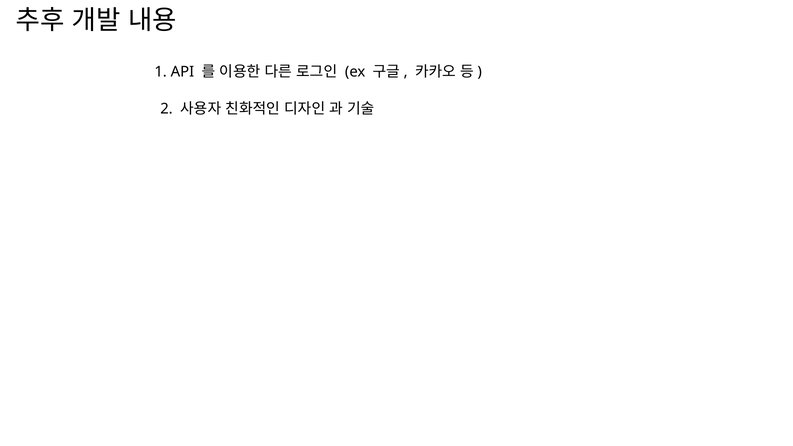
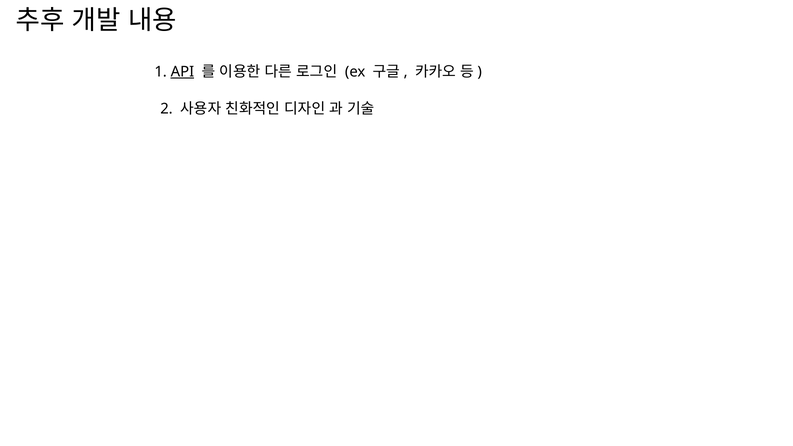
API underline: none -> present
